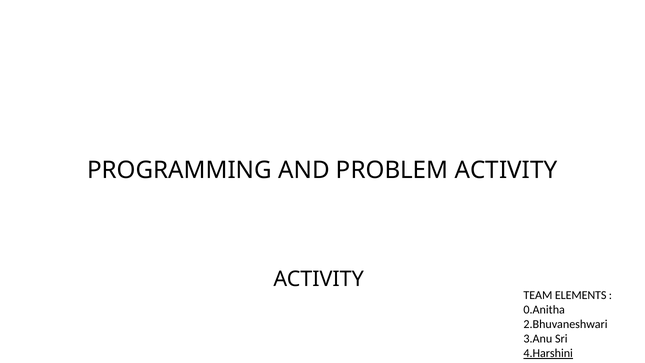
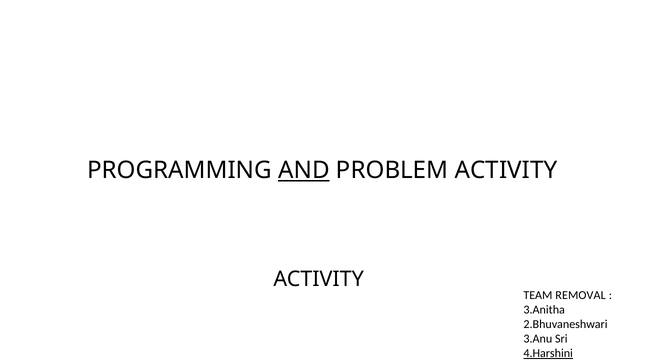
AND underline: none -> present
ELEMENTS: ELEMENTS -> REMOVAL
0.Anitha: 0.Anitha -> 3.Anitha
